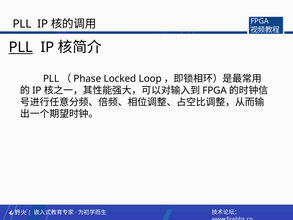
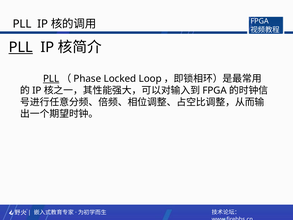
PLL at (51, 79) underline: none -> present
